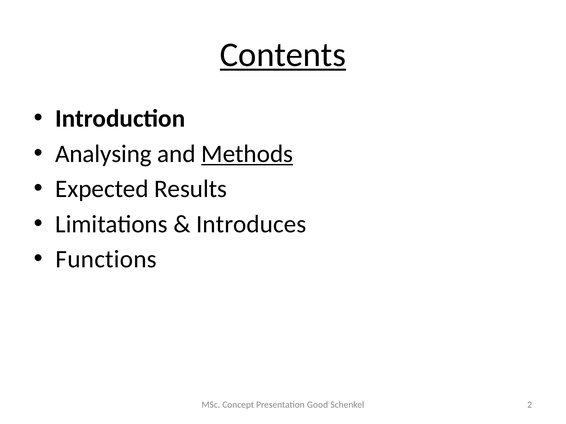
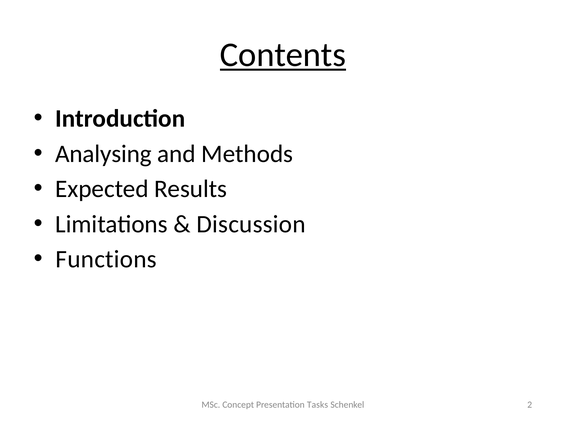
Methods underline: present -> none
Introduces: Introduces -> Discussion
Good: Good -> Tasks
